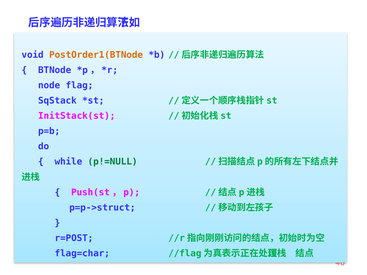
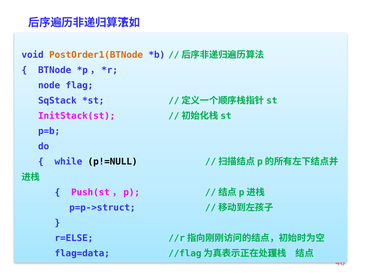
p!=NULL colour: green -> black
r=POST: r=POST -> r=ELSE
flag=char: flag=char -> flag=data
